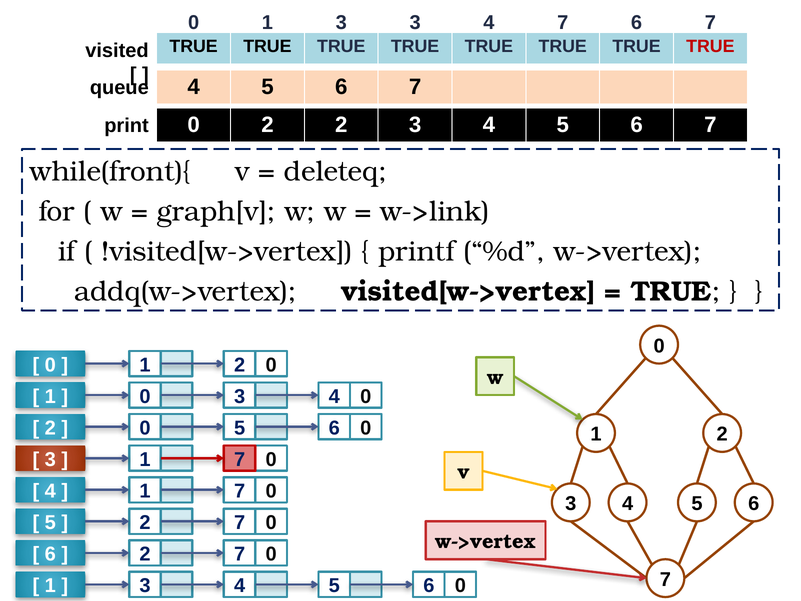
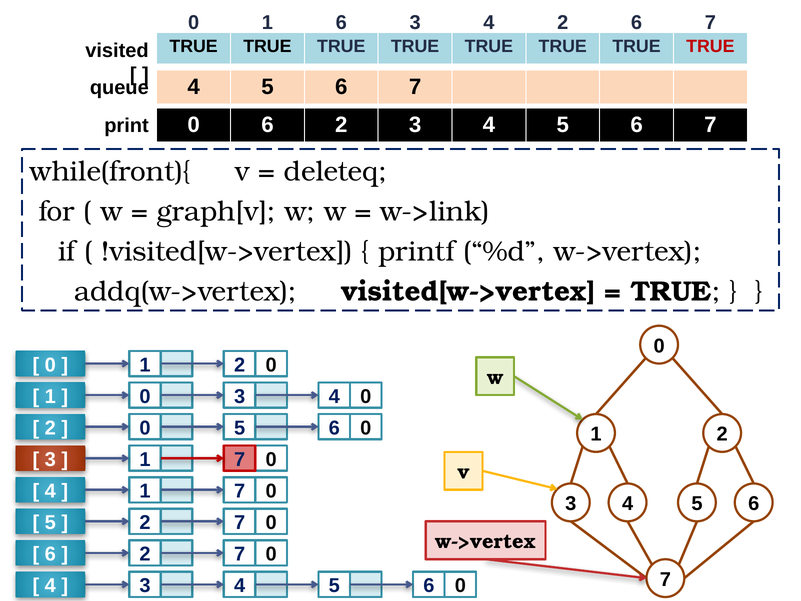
1 3: 3 -> 6
4 7: 7 -> 2
0 2: 2 -> 6
1 at (50, 586): 1 -> 4
